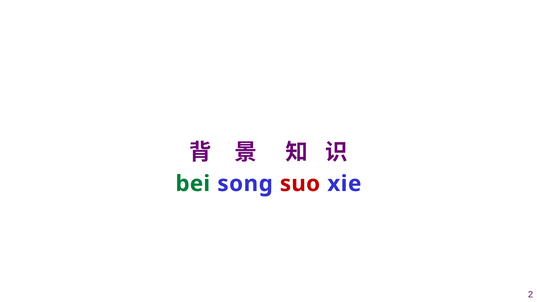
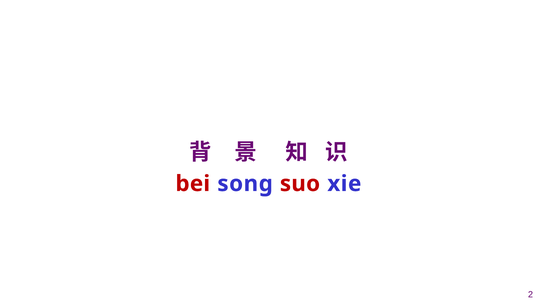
bei colour: green -> red
